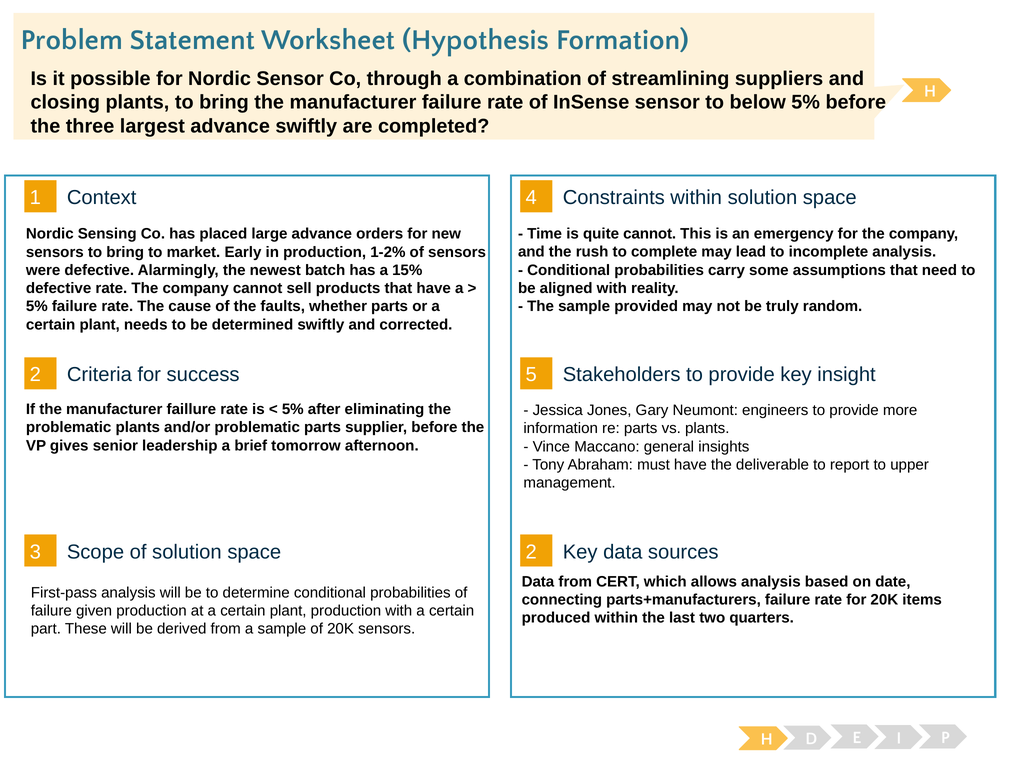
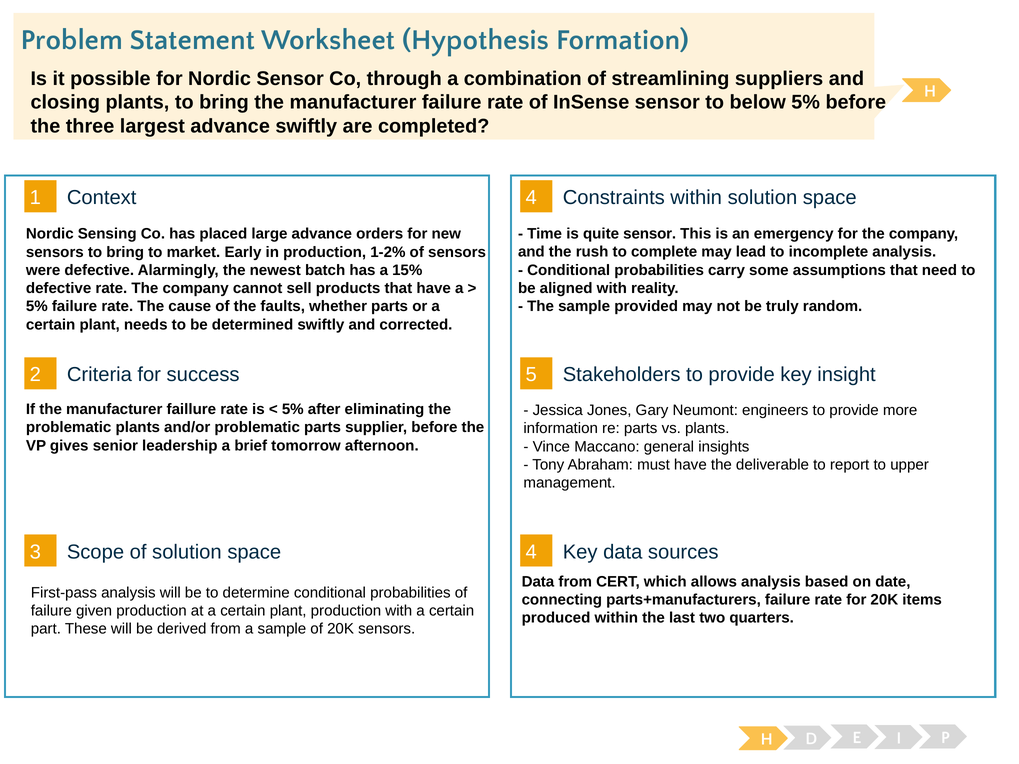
quite cannot: cannot -> sensor
3 2: 2 -> 4
